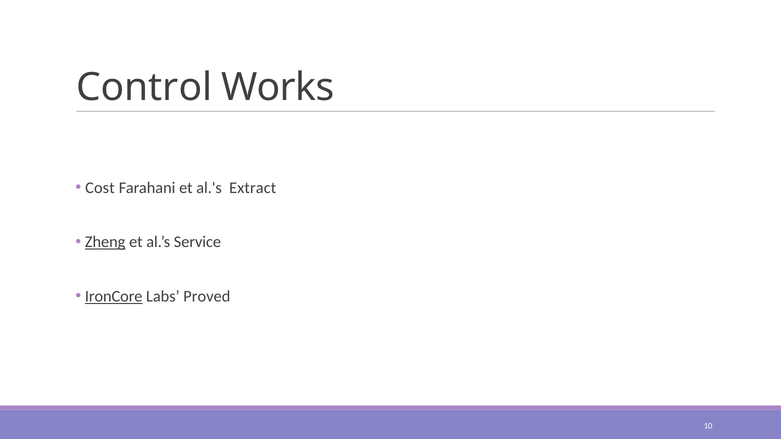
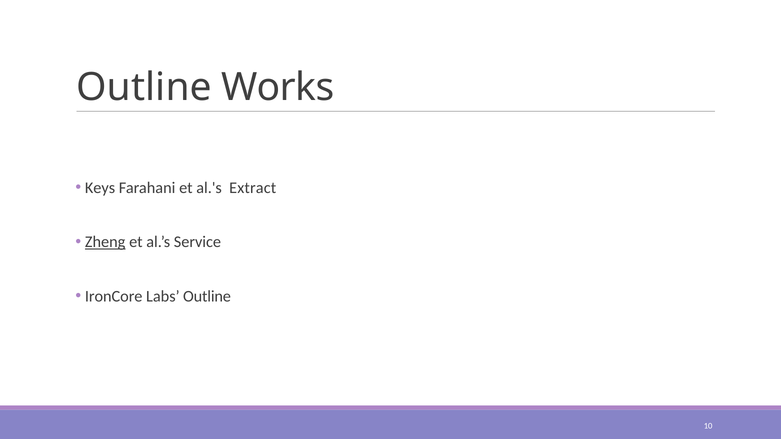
Control at (144, 87): Control -> Outline
Cost: Cost -> Keys
IronCore underline: present -> none
Labs Proved: Proved -> Outline
